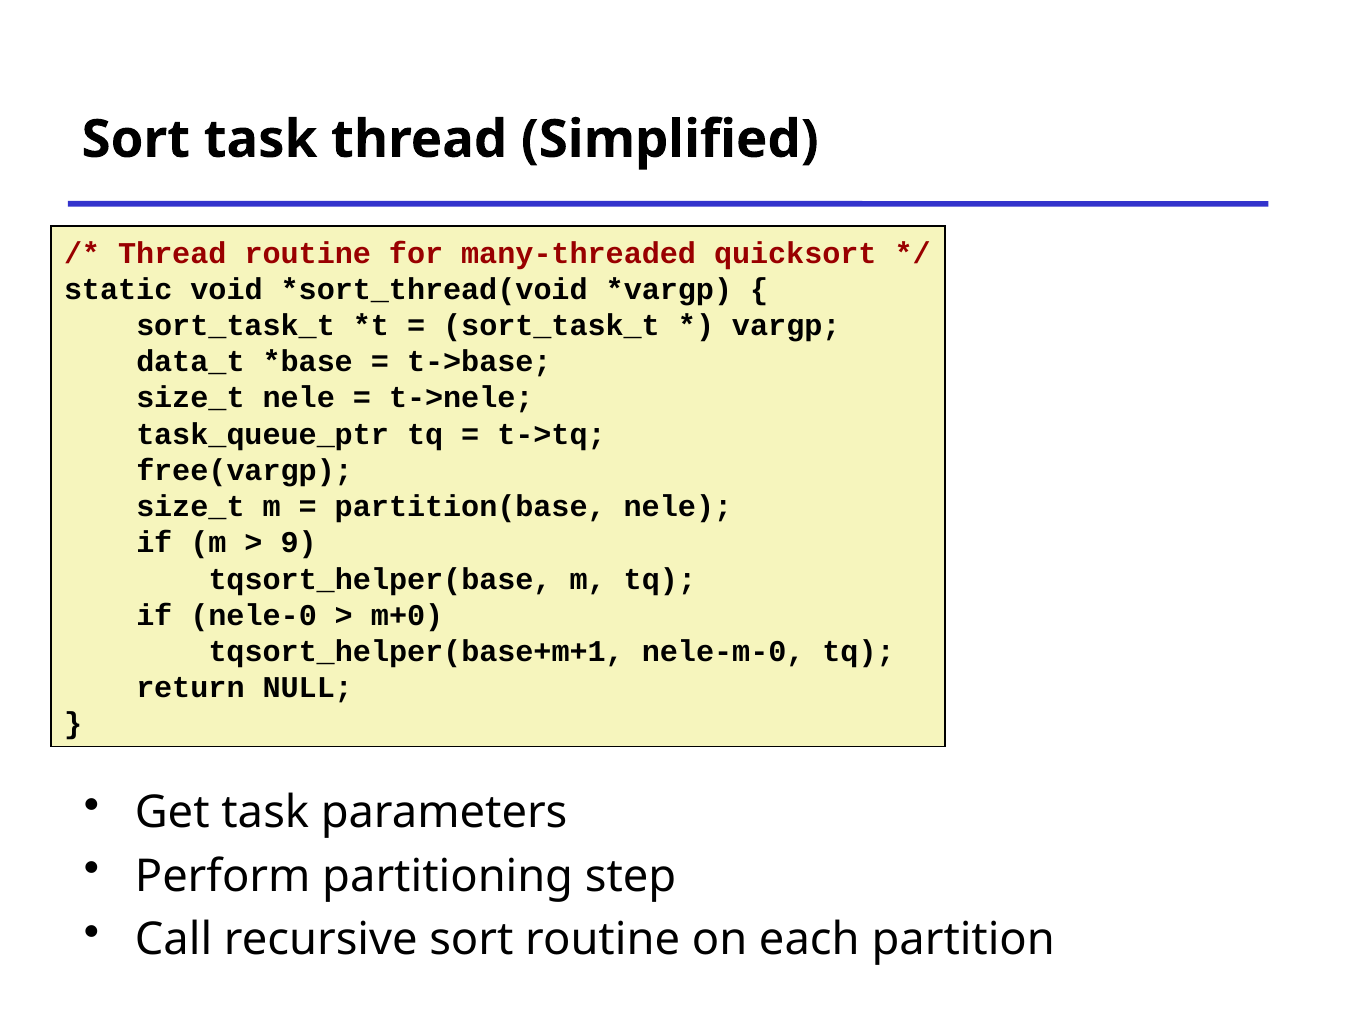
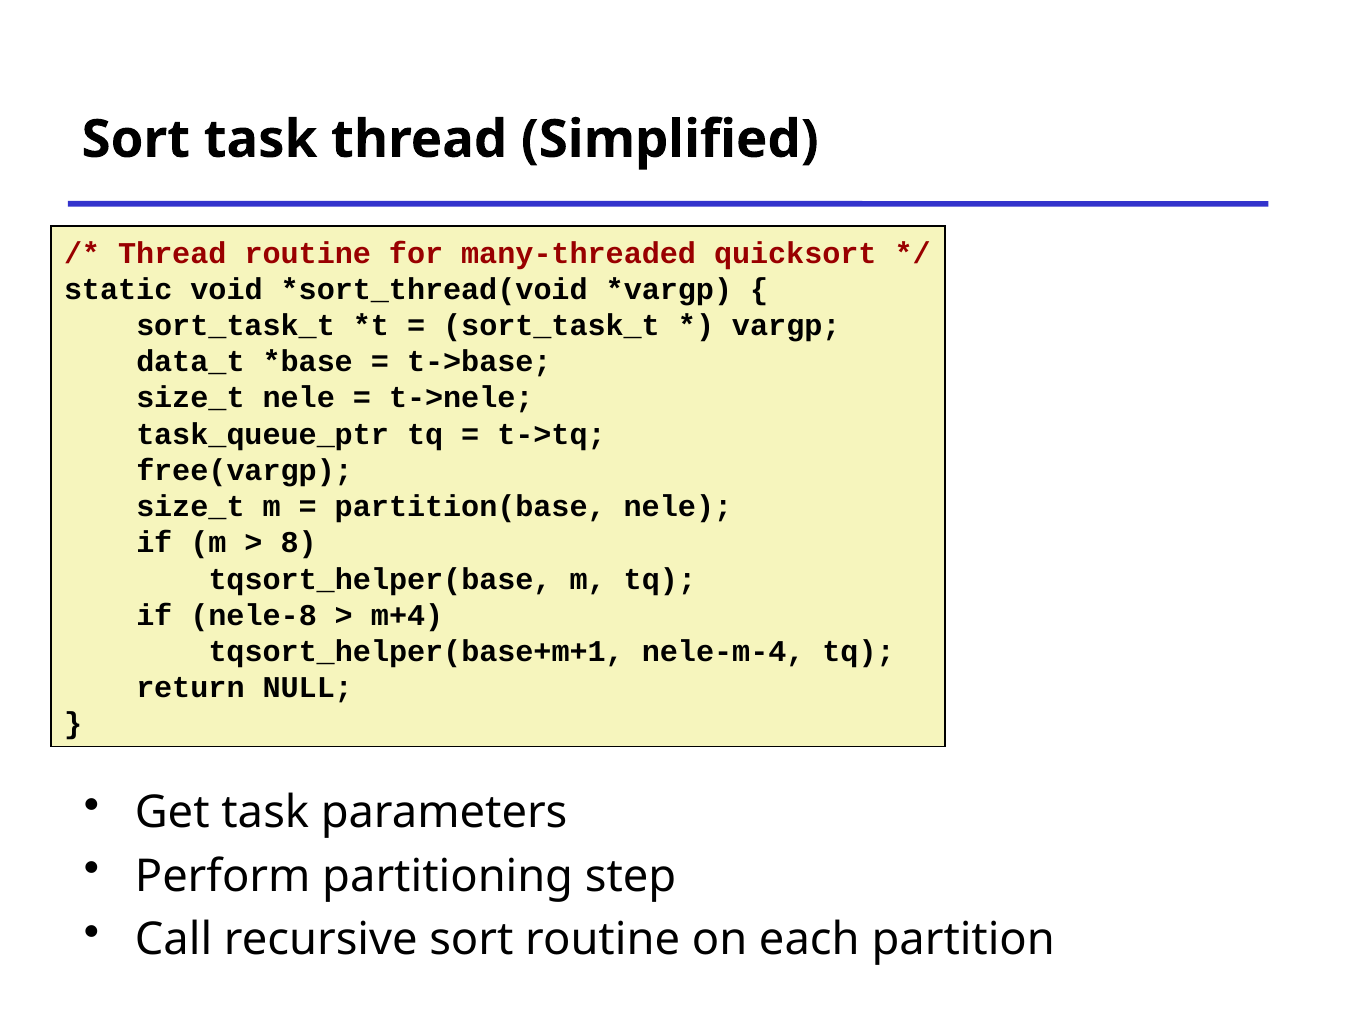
9: 9 -> 8
nele-0: nele-0 -> nele-8
m+0: m+0 -> m+4
nele-m-0: nele-m-0 -> nele-m-4
